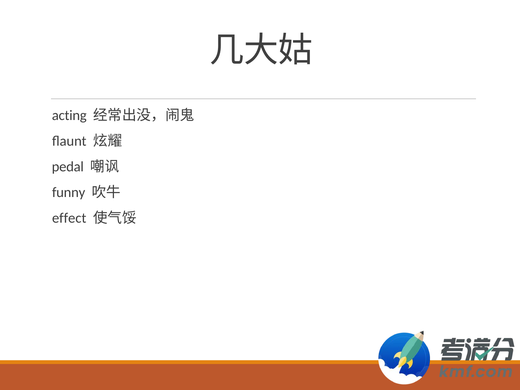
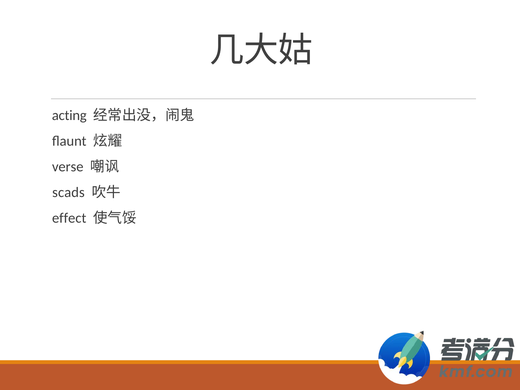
pedal: pedal -> verse
funny: funny -> scads
